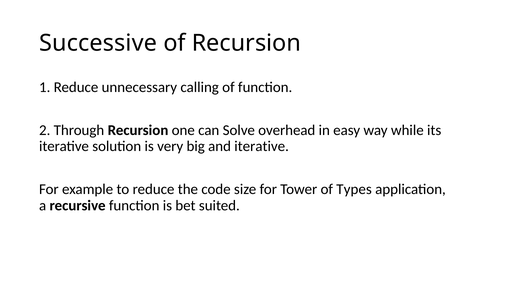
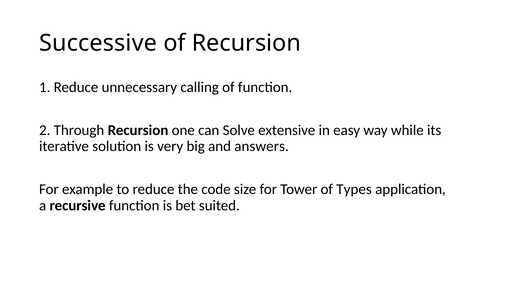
overhead: overhead -> extensive
and iterative: iterative -> answers
